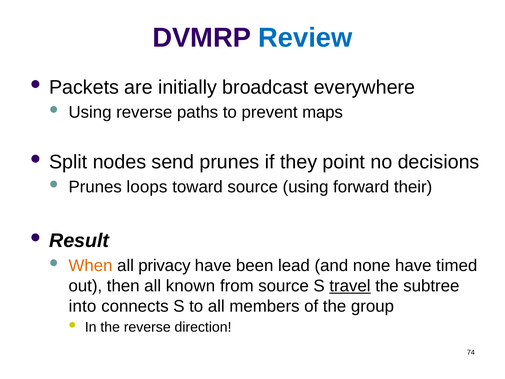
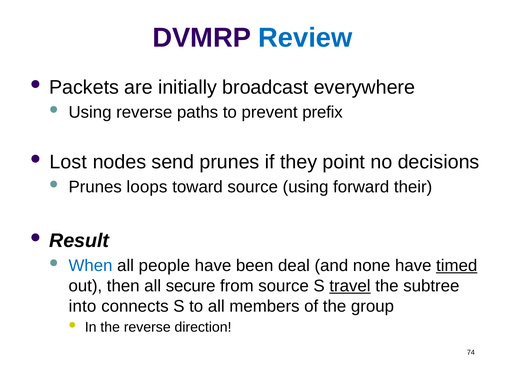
maps: maps -> prefix
Split: Split -> Lost
When colour: orange -> blue
privacy: privacy -> people
lead: lead -> deal
timed underline: none -> present
known: known -> secure
